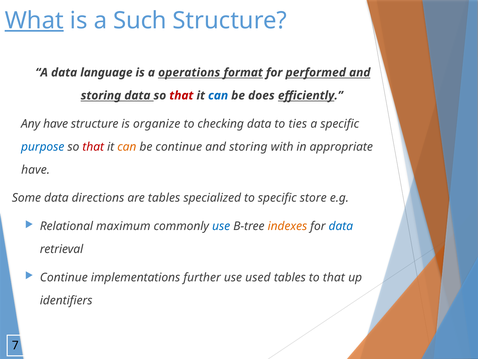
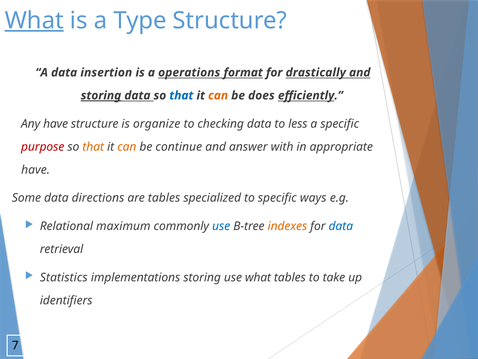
Such: Such -> Type
language: language -> insertion
performed: performed -> drastically
storing at (101, 95) underline: none -> present
that at (181, 95) colour: red -> blue
can at (218, 95) colour: blue -> orange
ties: ties -> less
purpose colour: blue -> red
that at (93, 147) colour: red -> orange
storing at (248, 147): storing -> answer
store: store -> ways
Continue at (64, 277): Continue -> Statistics
implementations further: further -> storing
use used: used -> what
to that: that -> take
